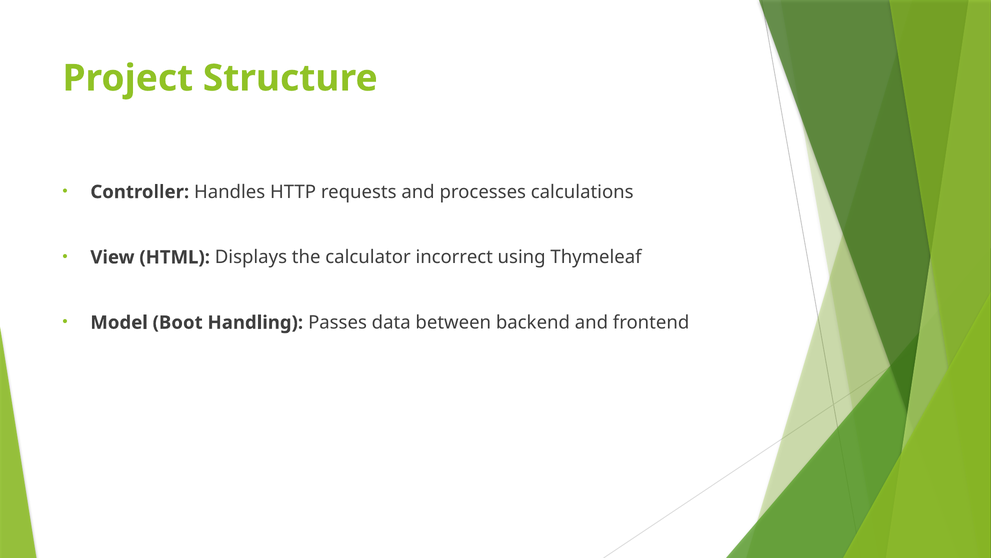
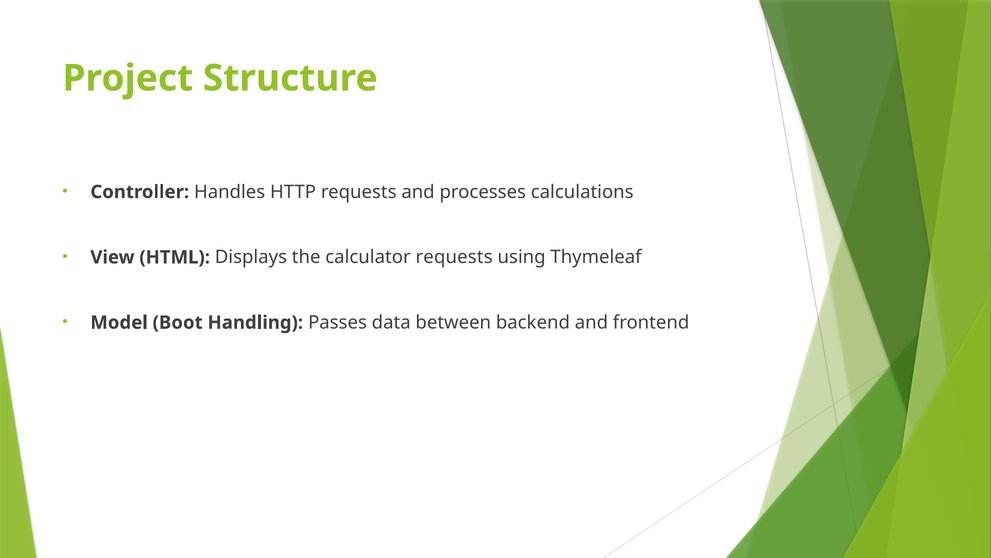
calculator incorrect: incorrect -> requests
